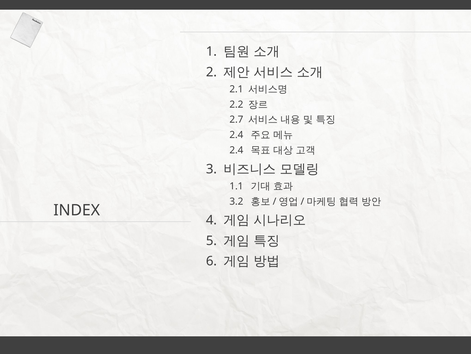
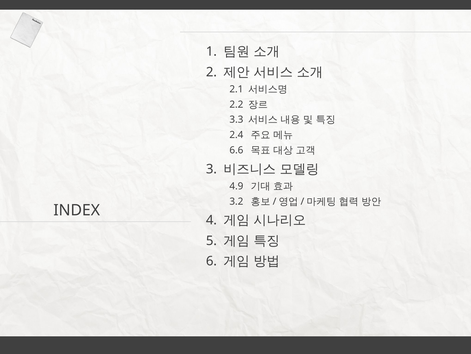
2.7: 2.7 -> 3.3
2.4 at (236, 150): 2.4 -> 6.6
1.1: 1.1 -> 4.9
